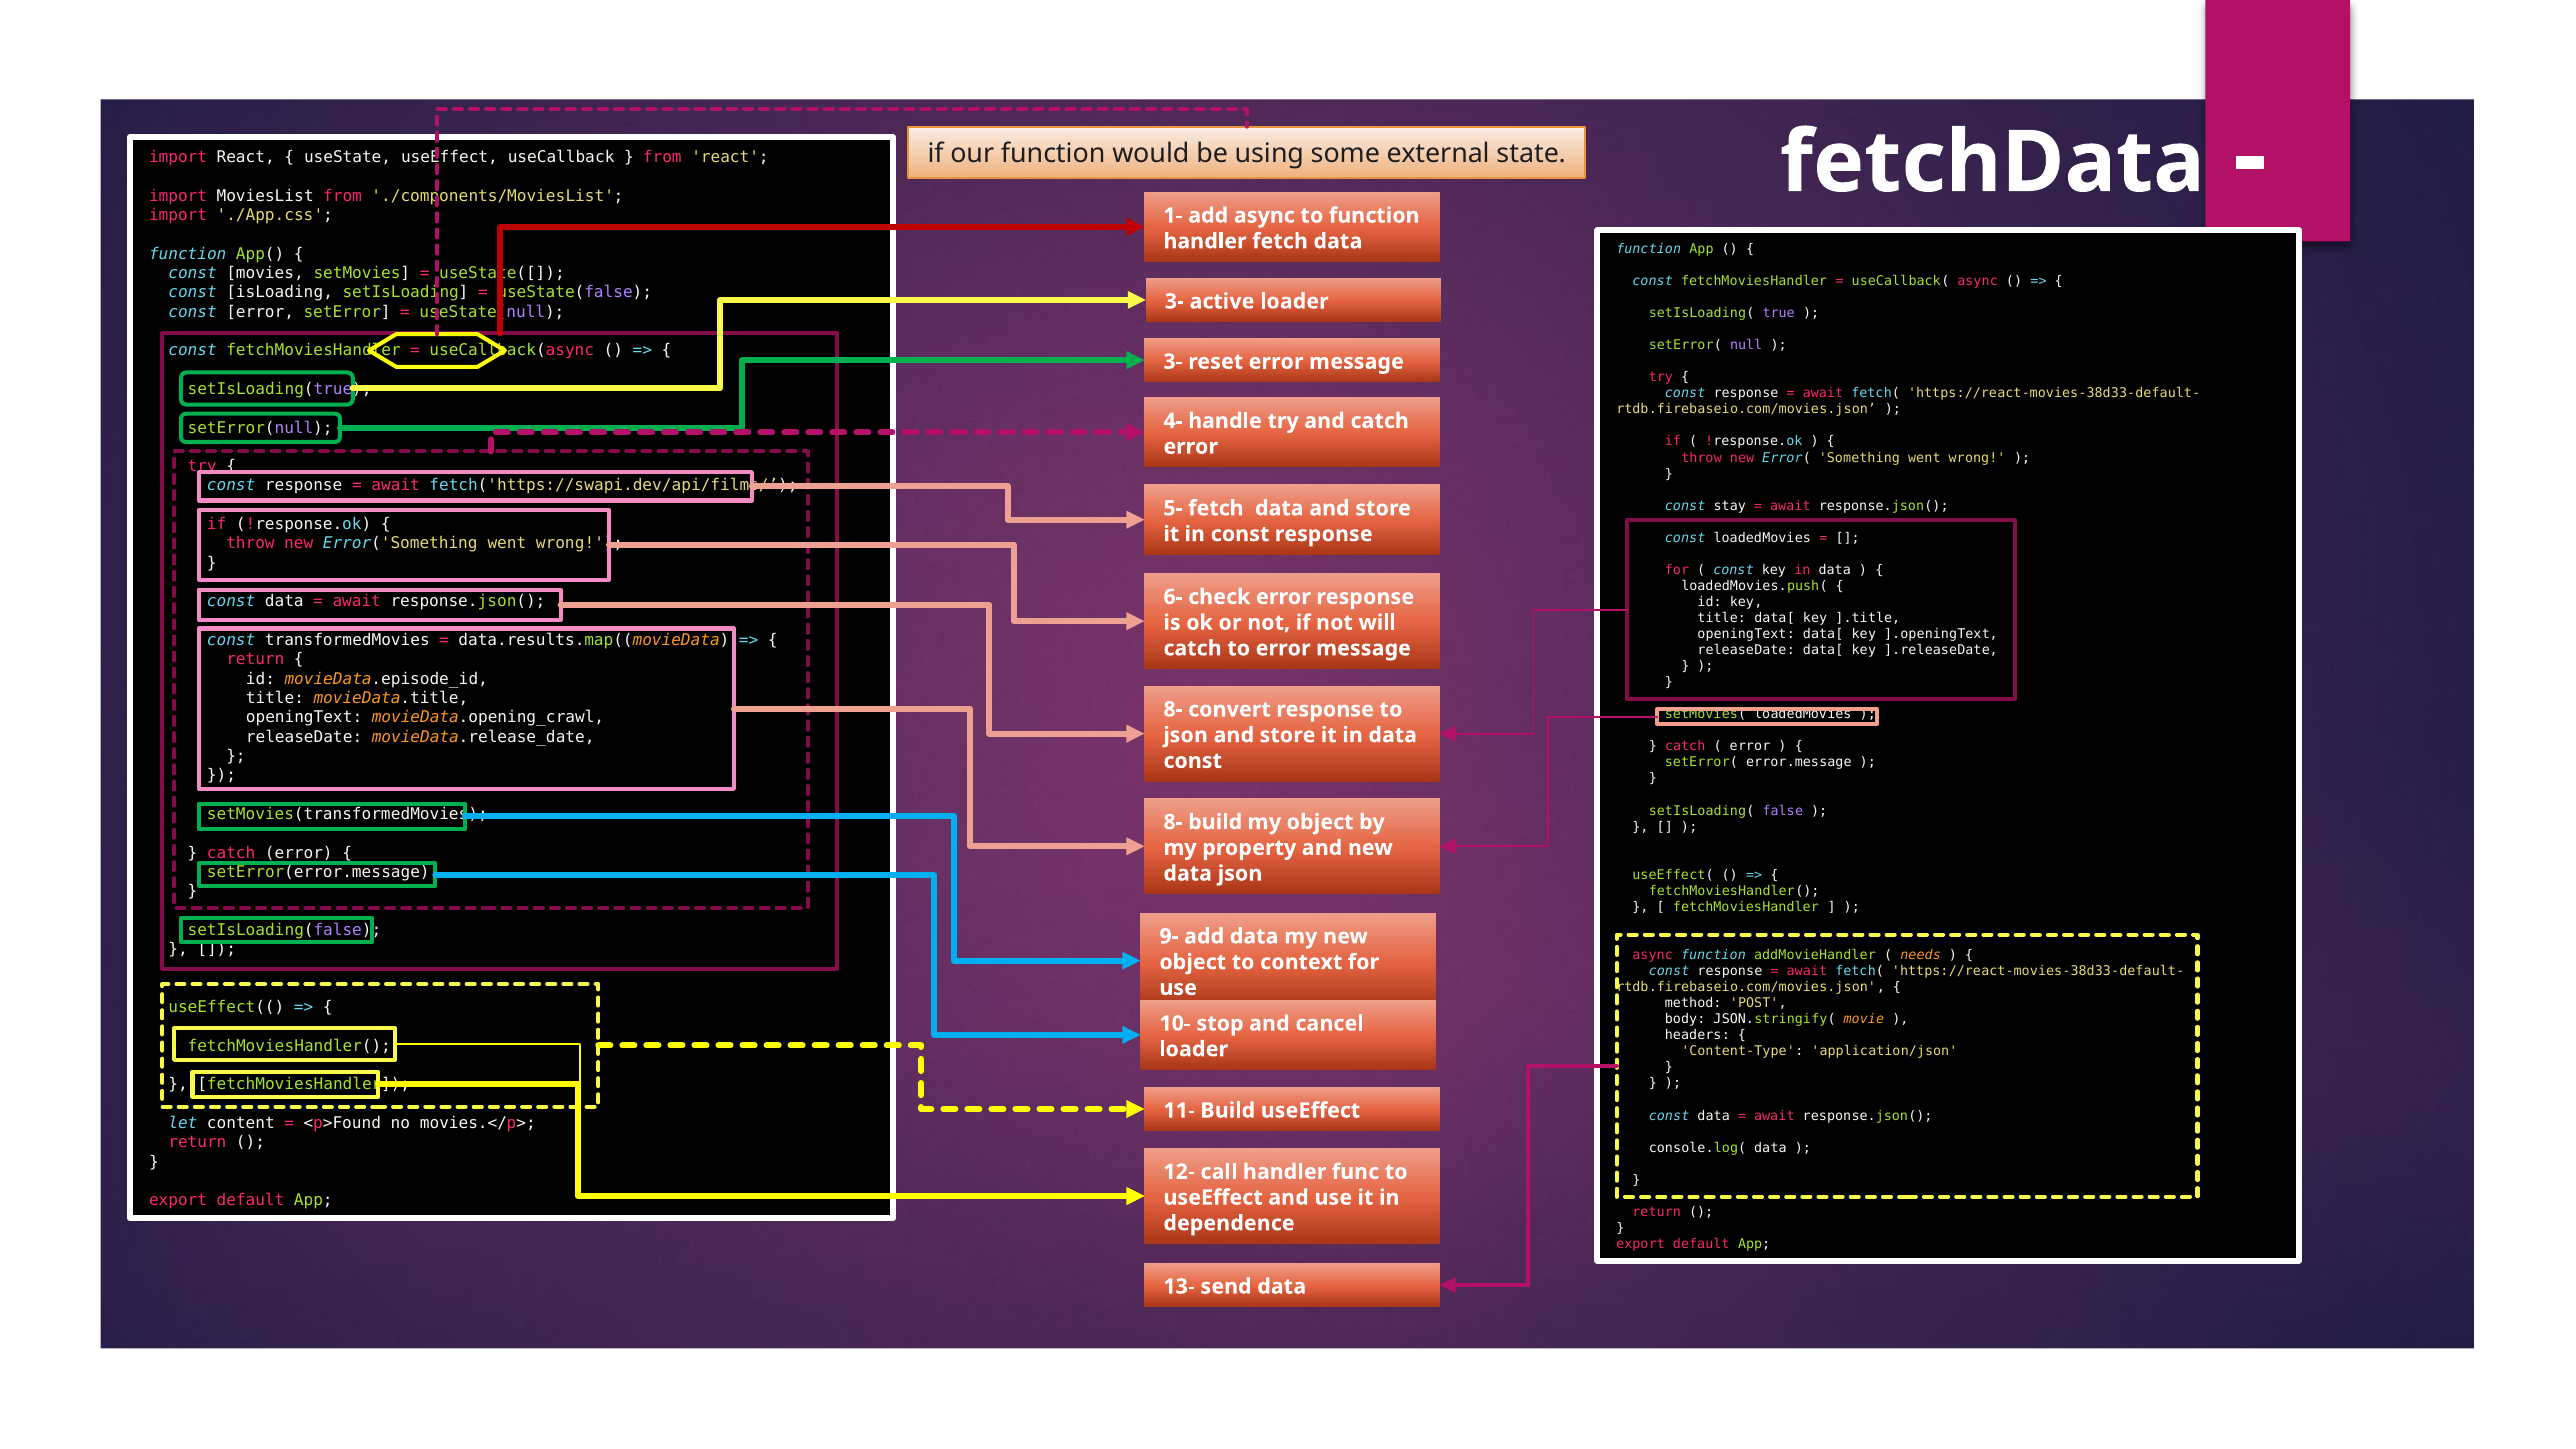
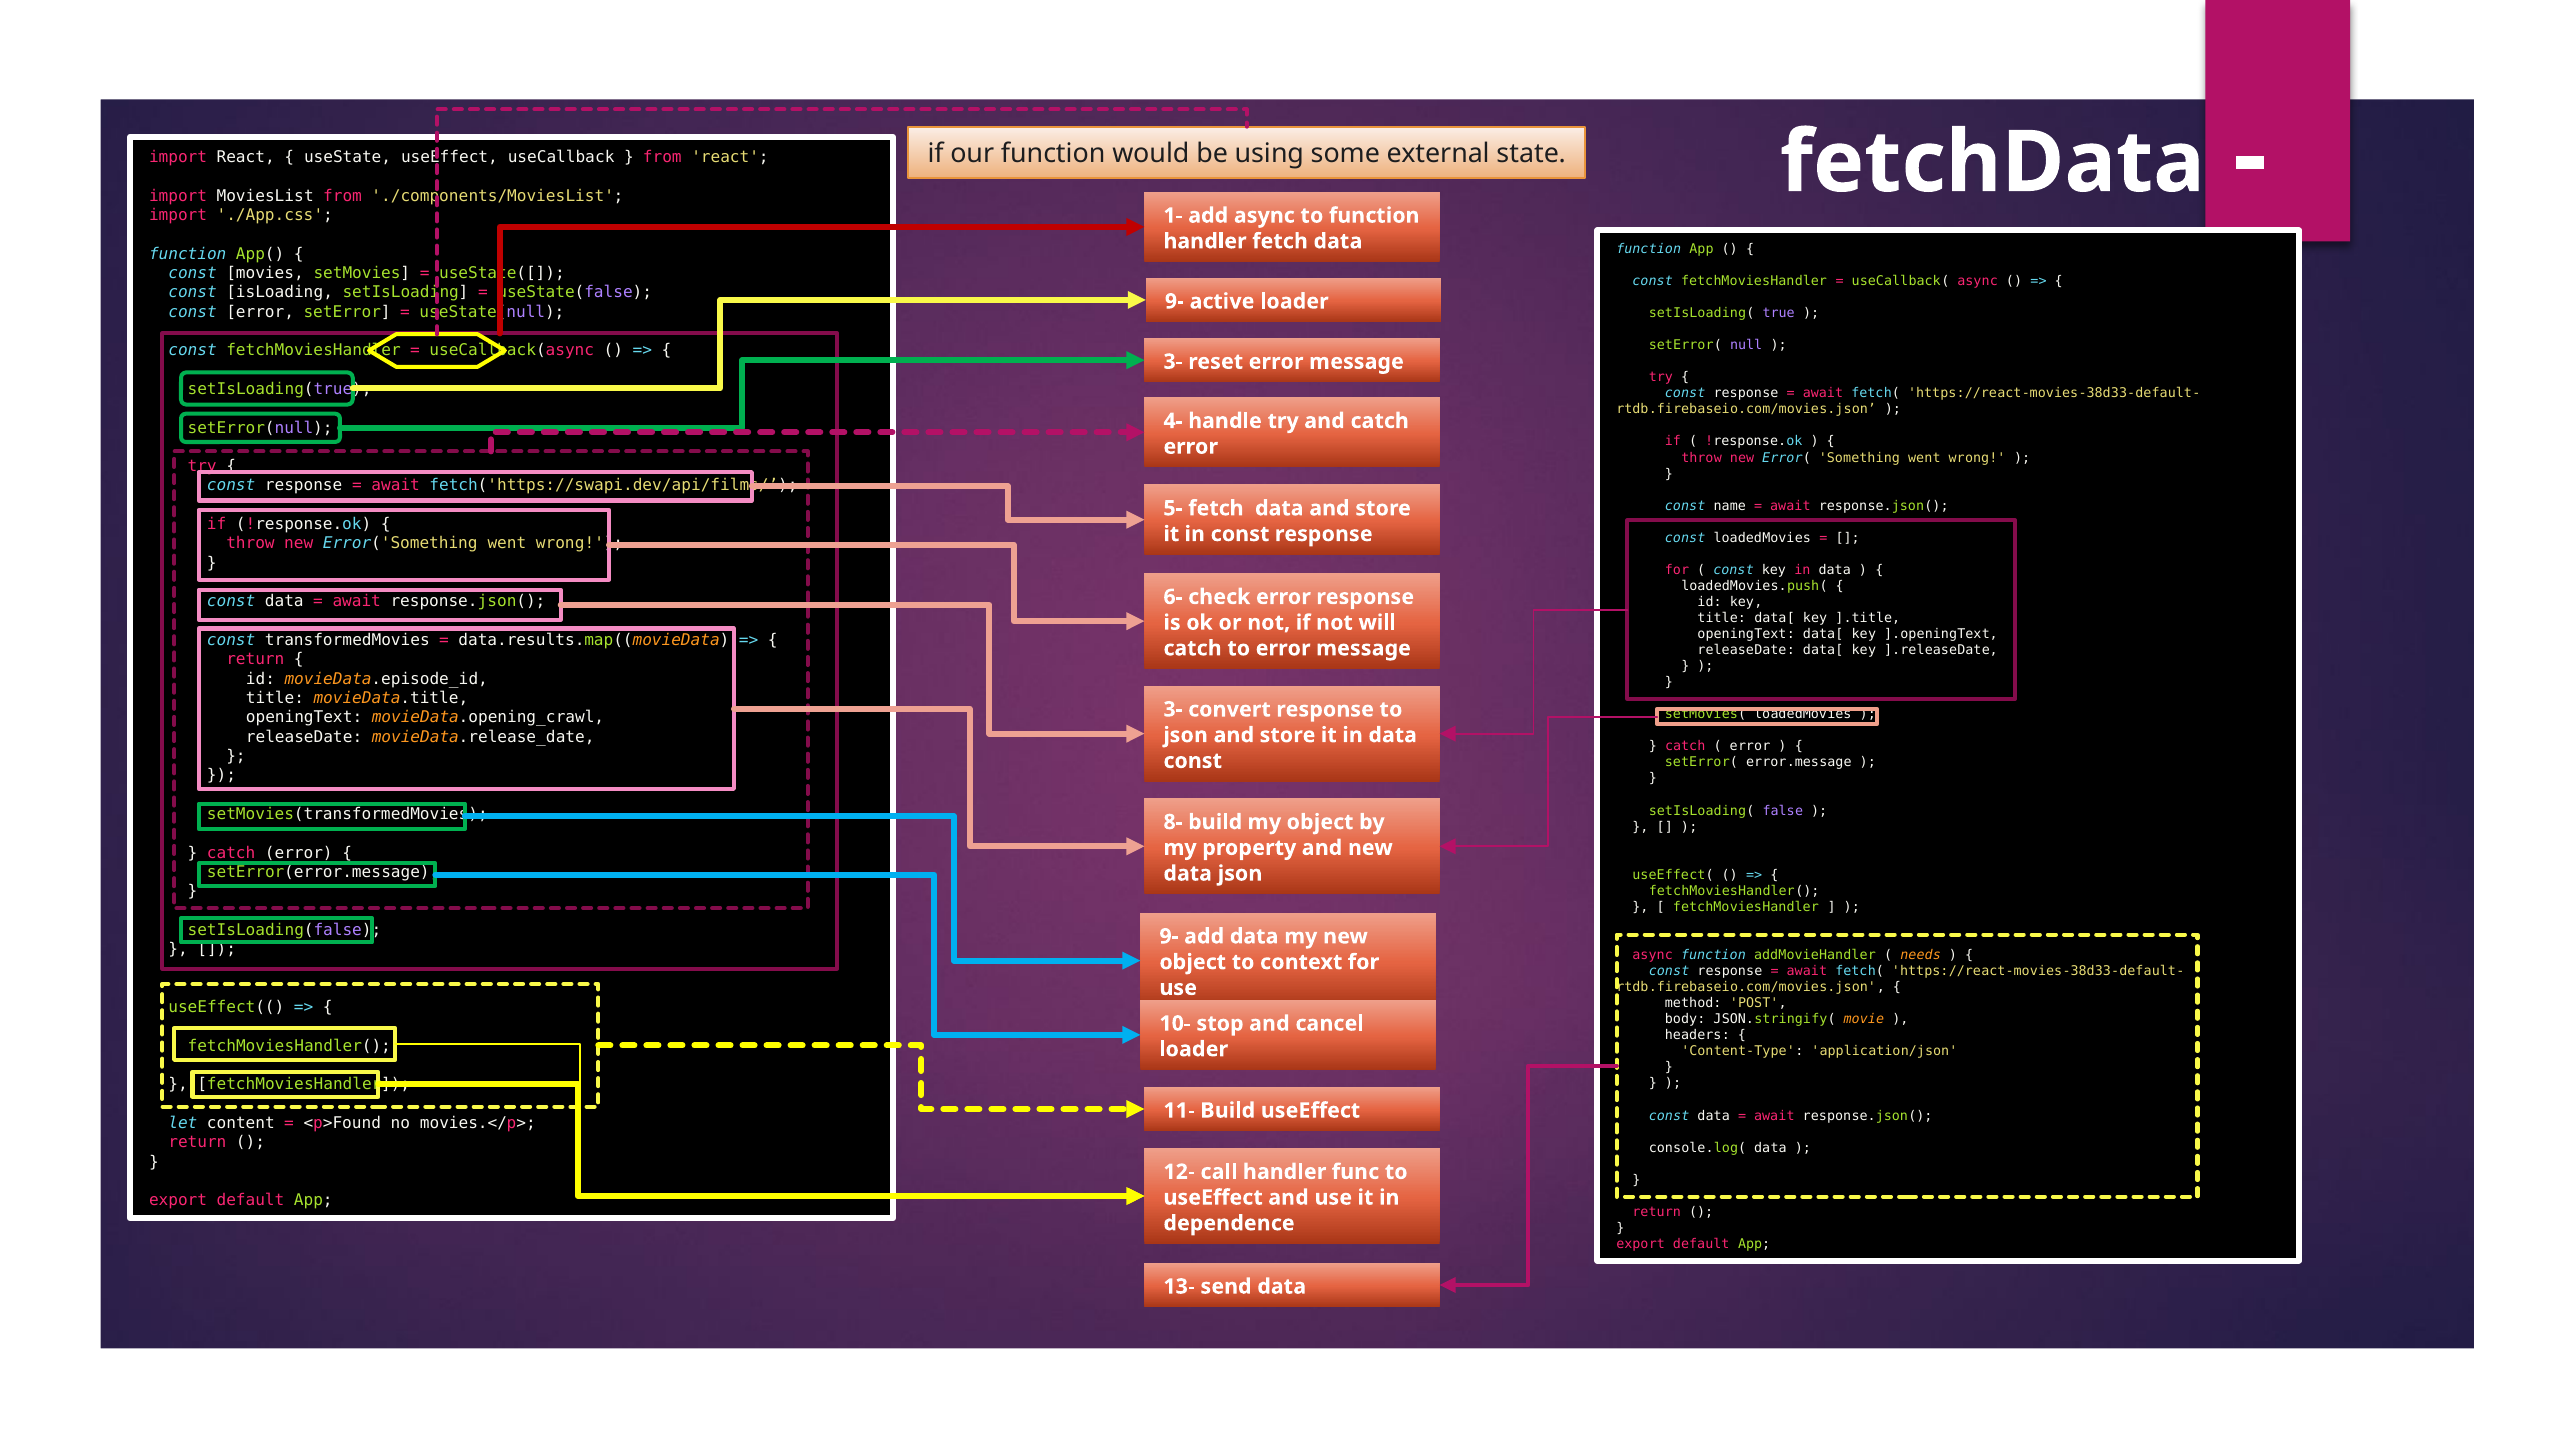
3- at (1174, 301): 3- -> 9-
stay: stay -> name
8- at (1173, 709): 8- -> 3-
